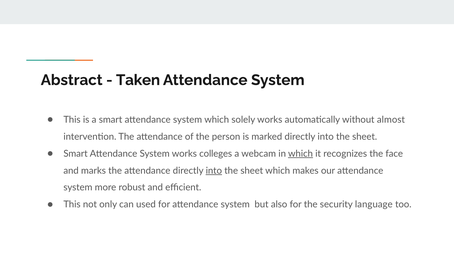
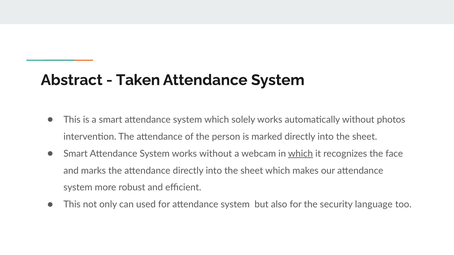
almost: almost -> photos
works colleges: colleges -> without
into at (214, 171) underline: present -> none
